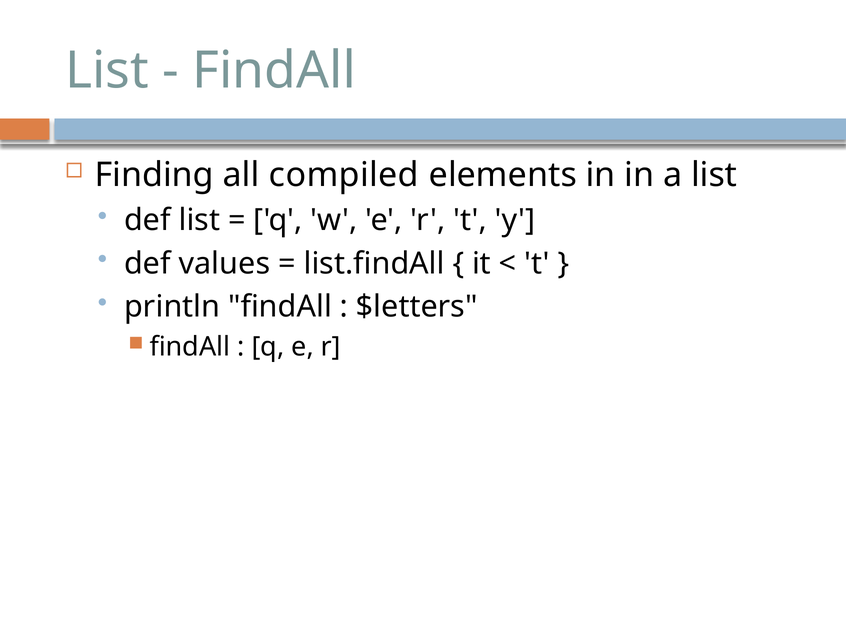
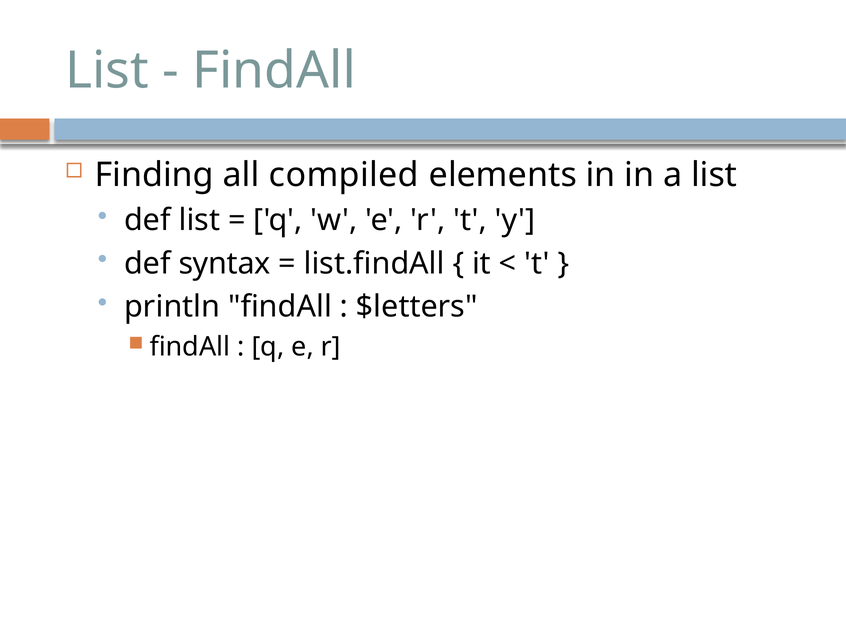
values: values -> syntax
